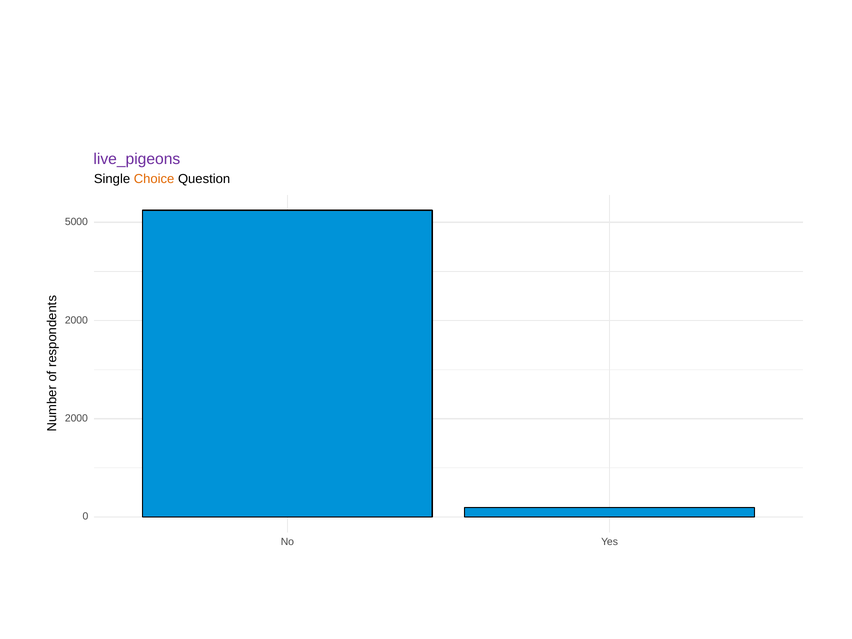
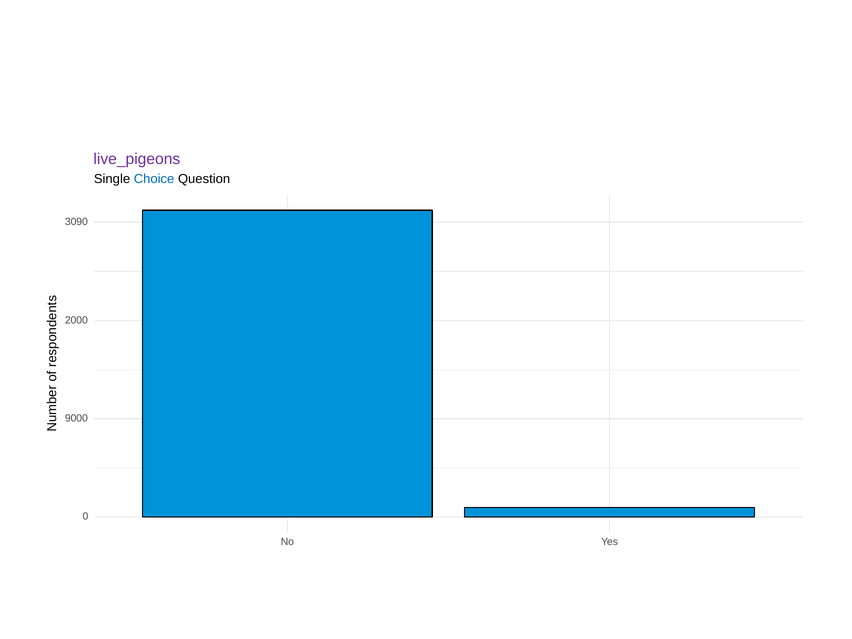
Choice colour: orange -> blue
5000: 5000 -> 3090
2000 at (76, 418): 2000 -> 9000
